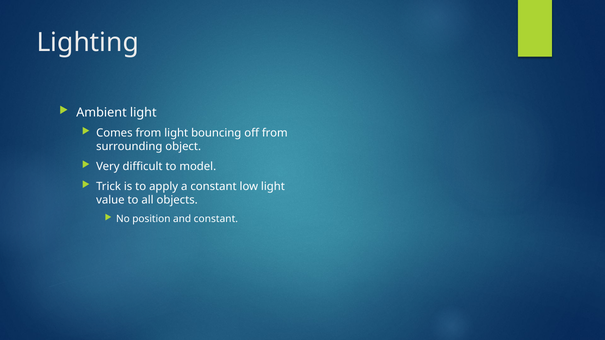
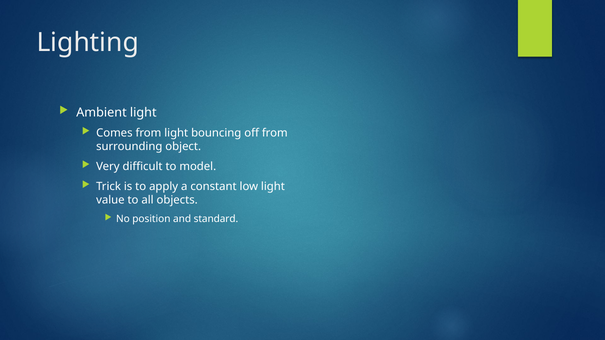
and constant: constant -> standard
